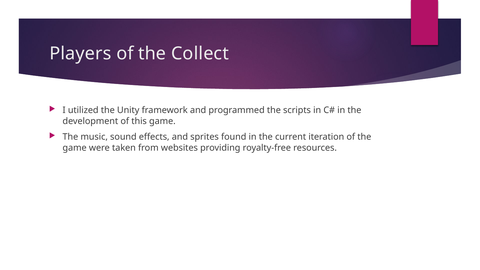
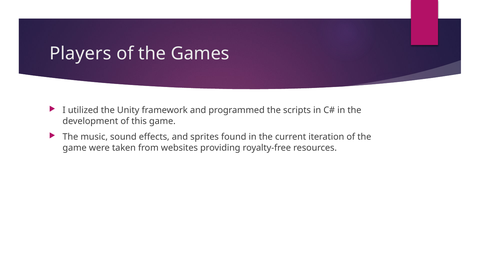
Collect: Collect -> Games
